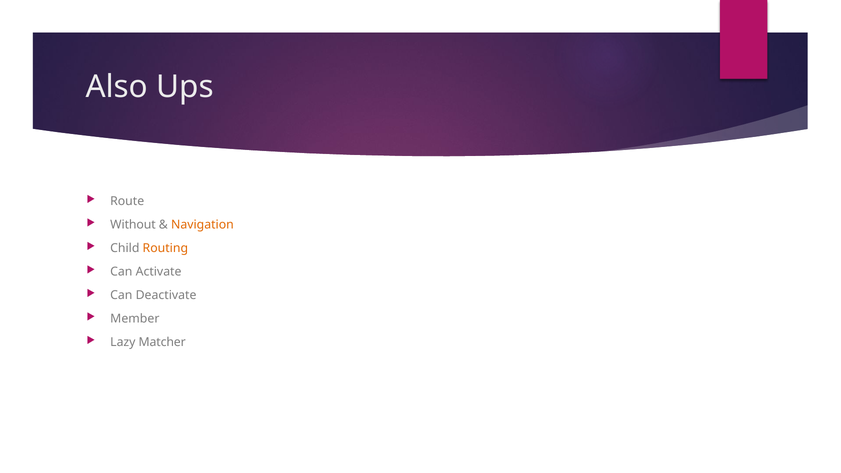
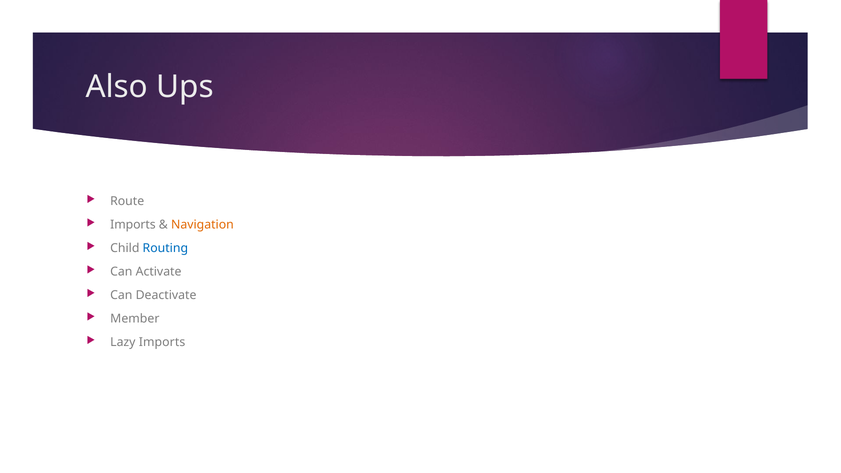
Without at (133, 225): Without -> Imports
Routing colour: orange -> blue
Lazy Matcher: Matcher -> Imports
